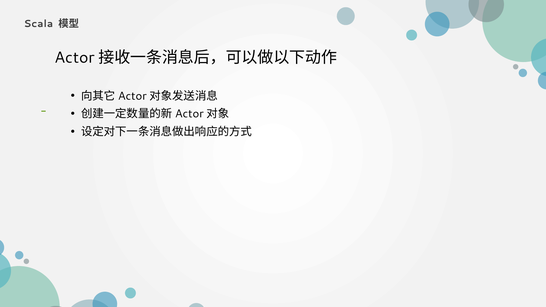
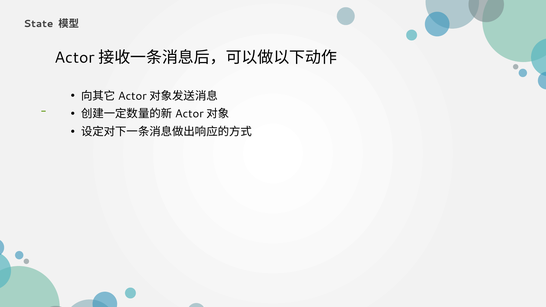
Scala: Scala -> State
